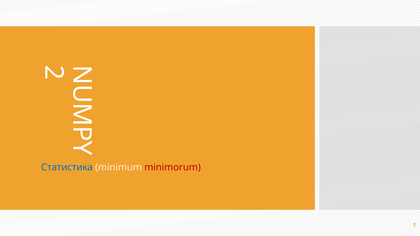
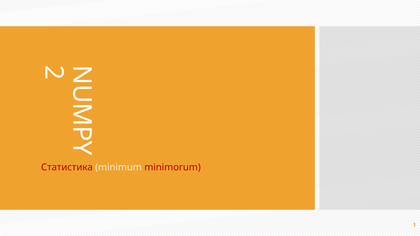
Статистика colour: blue -> red
